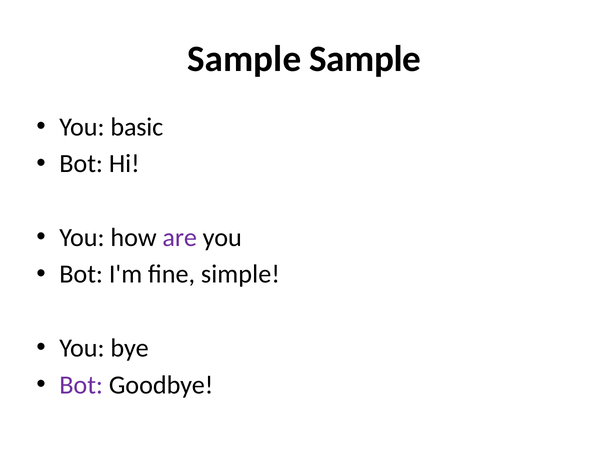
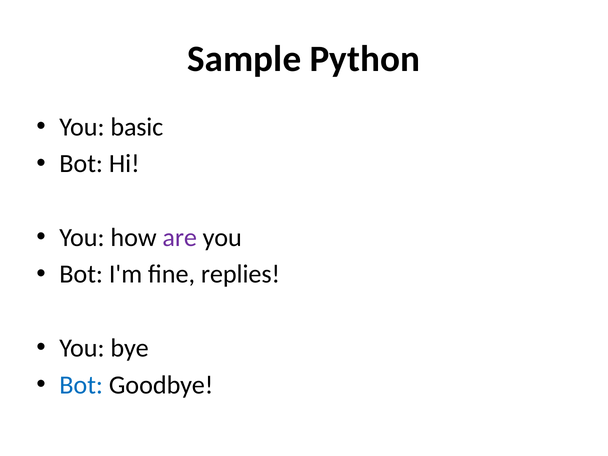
Sample Sample: Sample -> Python
simple: simple -> replies
Bot at (81, 385) colour: purple -> blue
